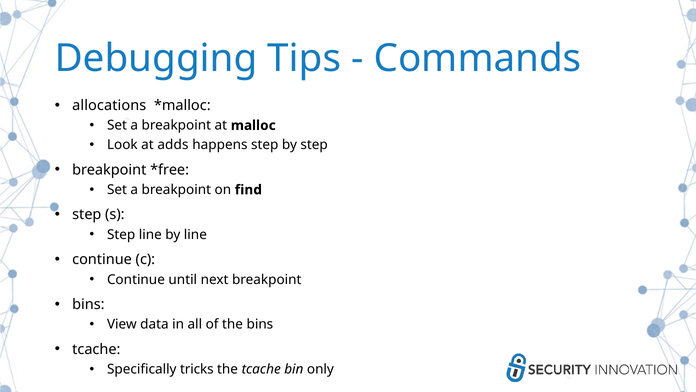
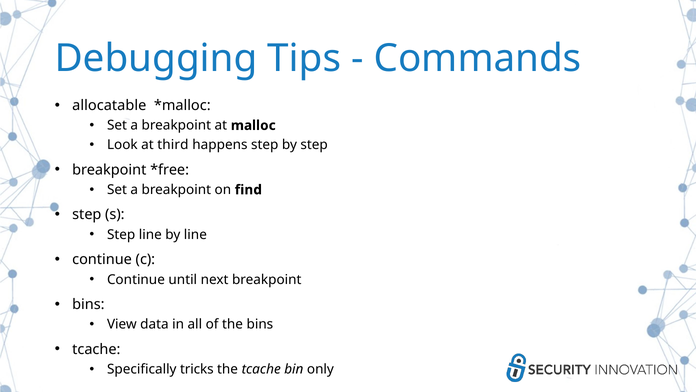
allocations: allocations -> allocatable
adds: adds -> third
